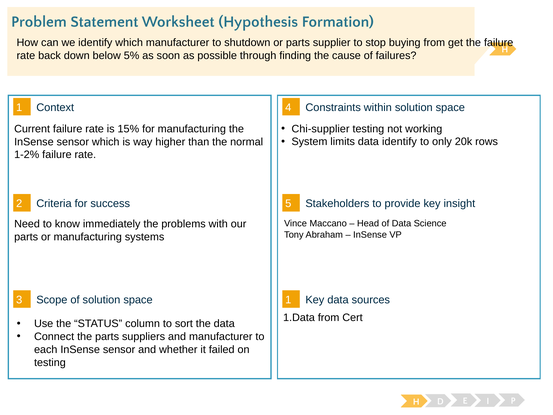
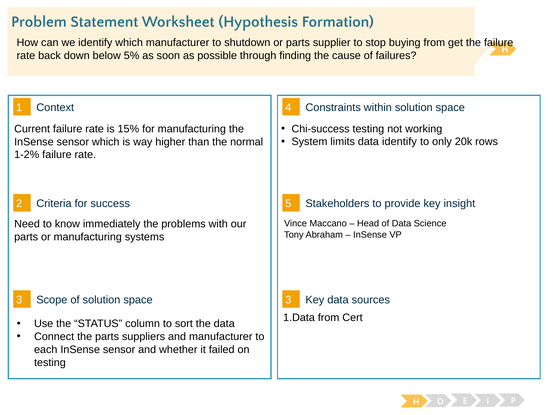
Chi-supplier: Chi-supplier -> Chi-success
3 1: 1 -> 3
